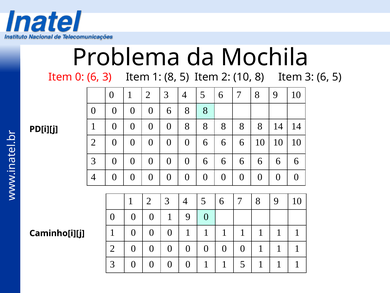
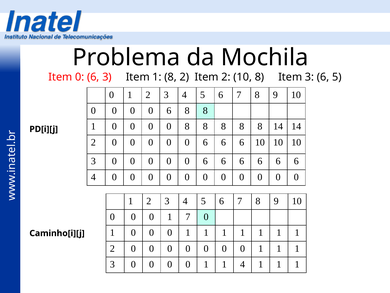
8 5: 5 -> 2
1 9: 9 -> 7
1 5: 5 -> 4
